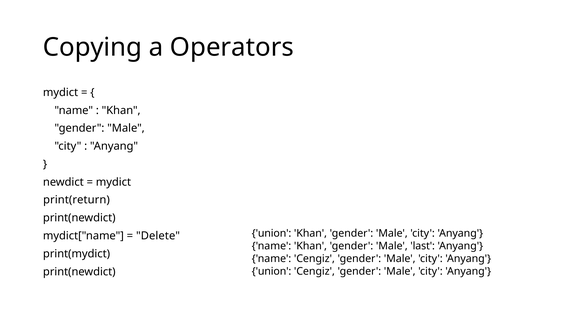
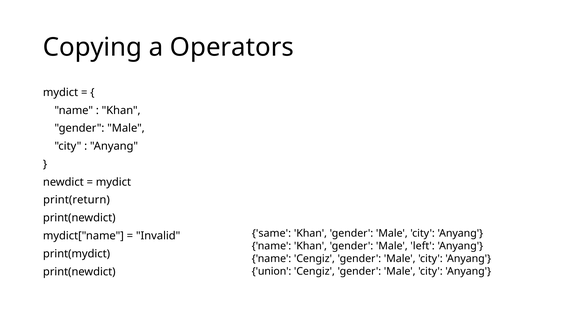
union at (272, 234): union -> same
Delete: Delete -> Invalid
last: last -> left
